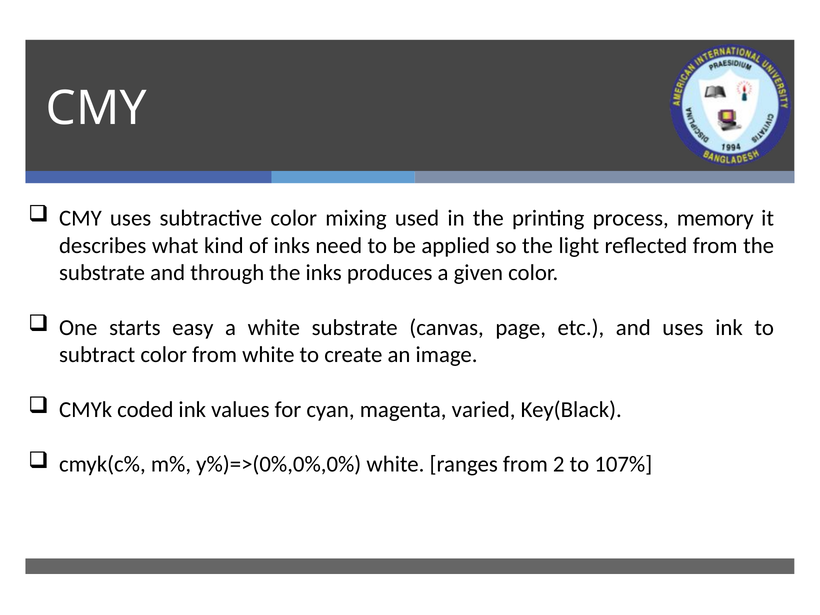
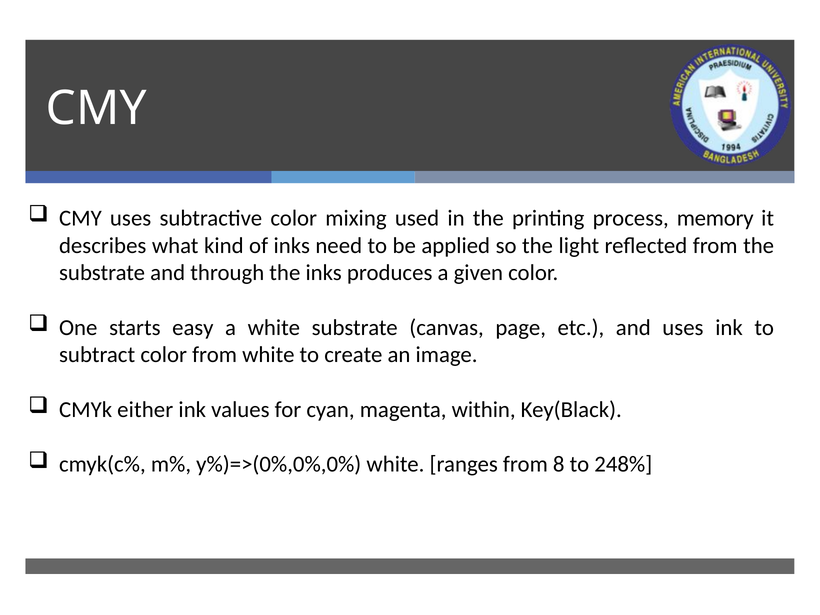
coded: coded -> either
varied: varied -> within
2: 2 -> 8
107%: 107% -> 248%
